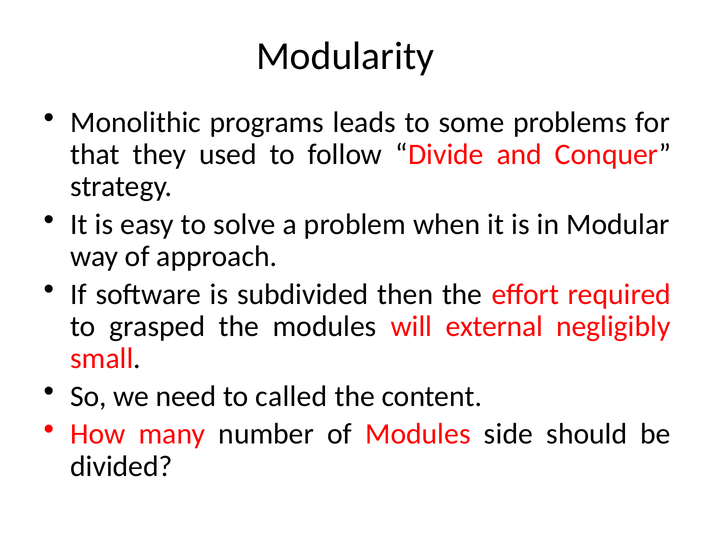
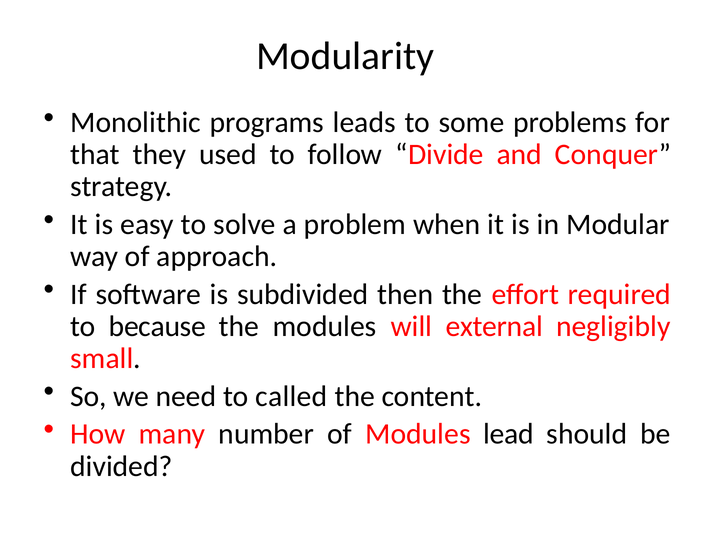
grasped: grasped -> because
side: side -> lead
